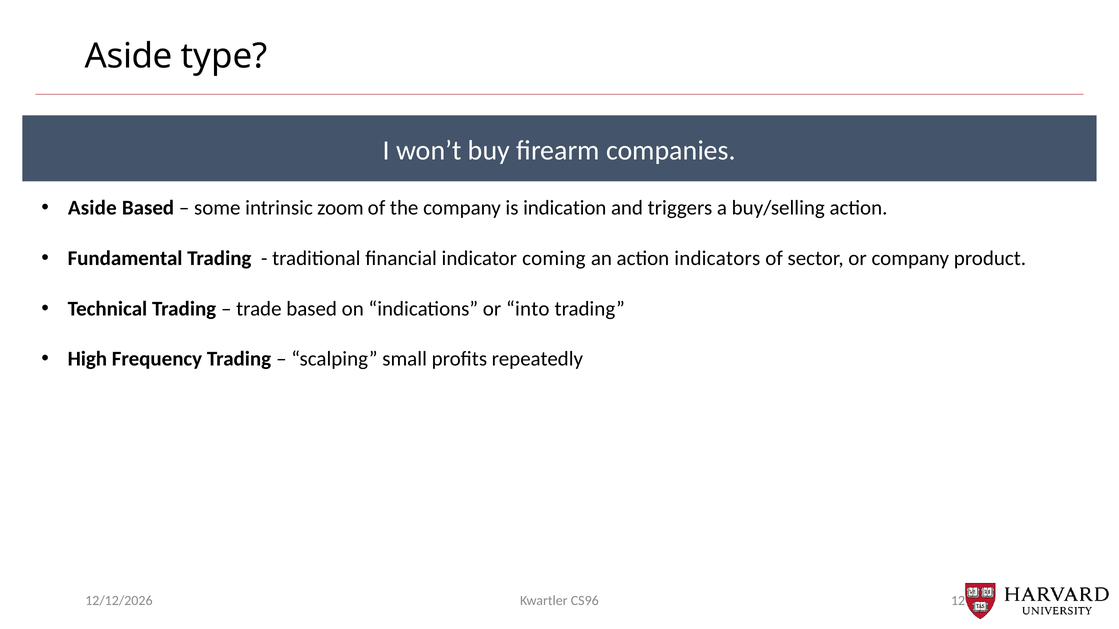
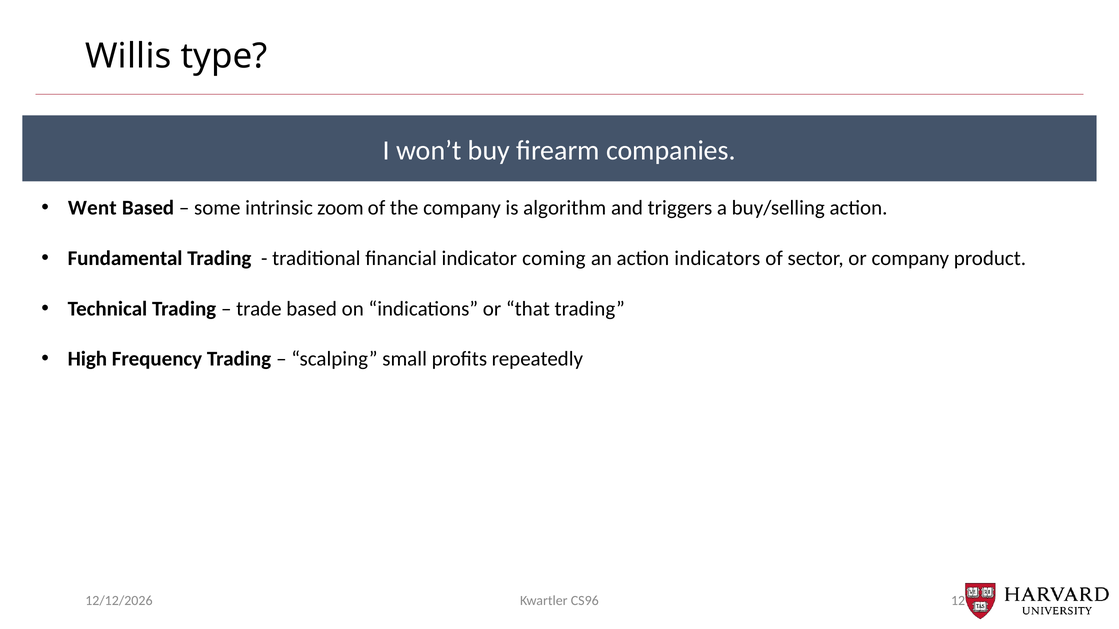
Aside at (129, 56): Aside -> Willis
Aside at (92, 208): Aside -> Went
indication: indication -> algorithm
into: into -> that
